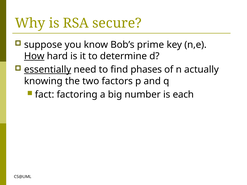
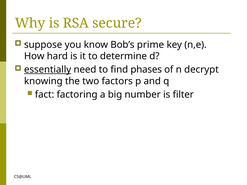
How underline: present -> none
actually: actually -> decrypt
each: each -> filter
